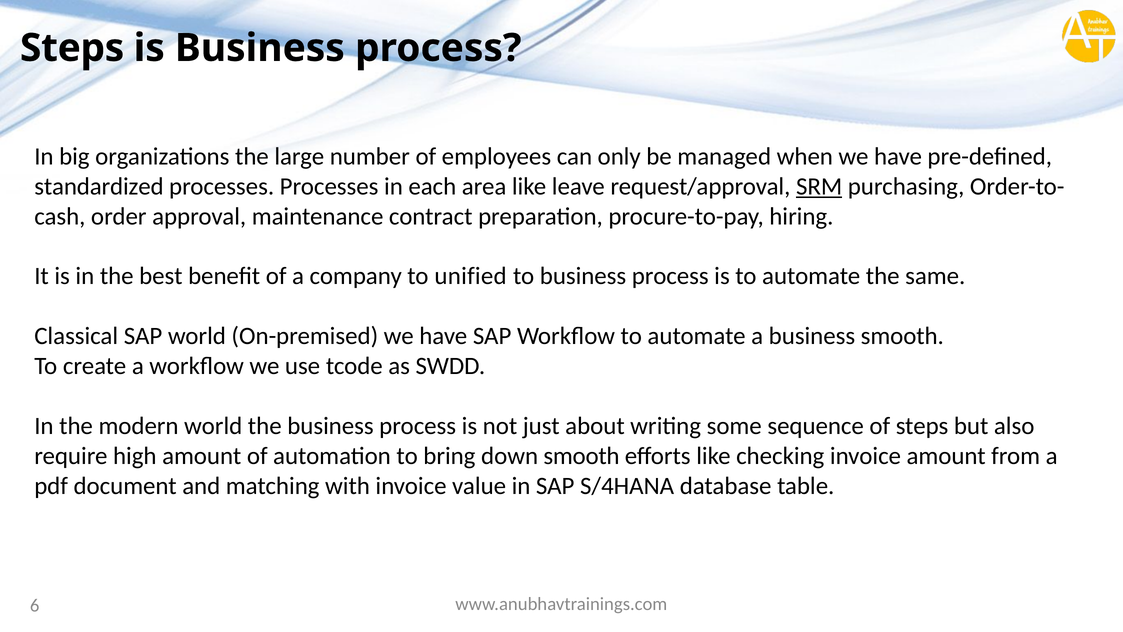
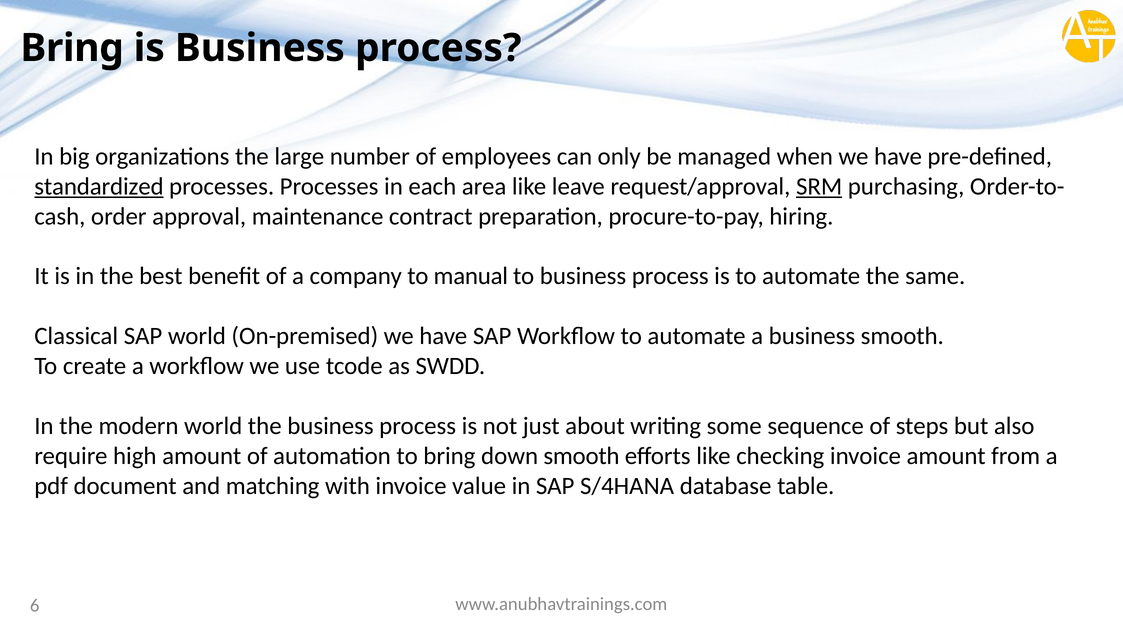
Steps at (72, 48): Steps -> Bring
standardized underline: none -> present
unified: unified -> manual
